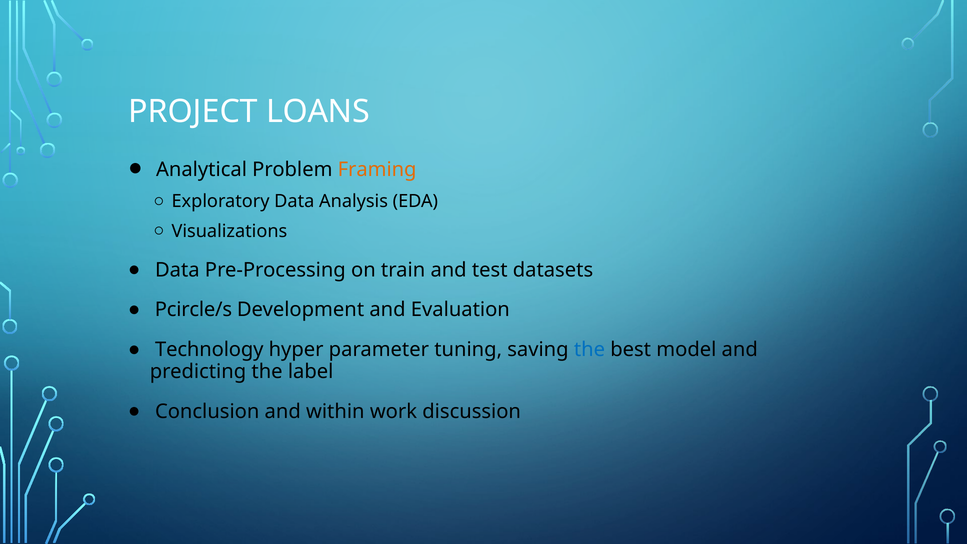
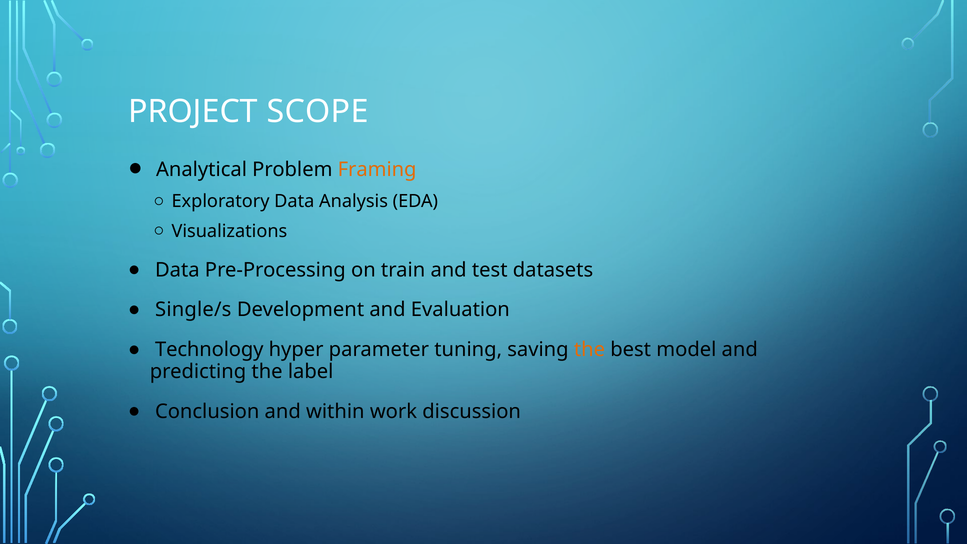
LOANS: LOANS -> SCOPE
Pcircle/s: Pcircle/s -> Single/s
the at (589, 350) colour: blue -> orange
